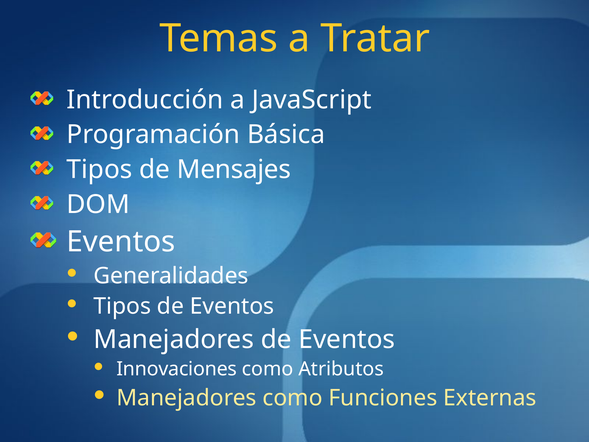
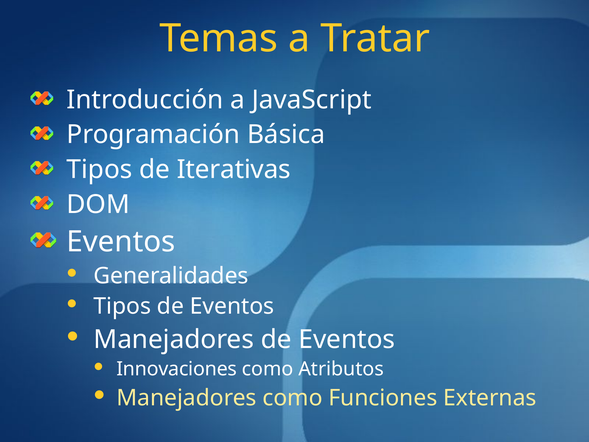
Mensajes: Mensajes -> Iterativas
